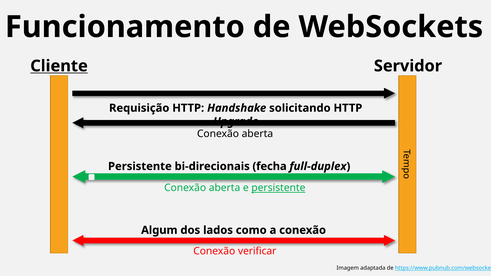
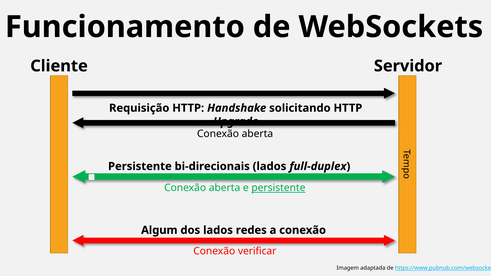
Cliente underline: present -> none
bi-direcionais fecha: fecha -> lados
como: como -> redes
